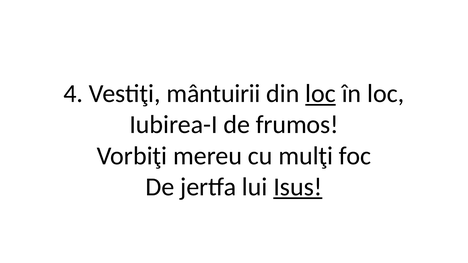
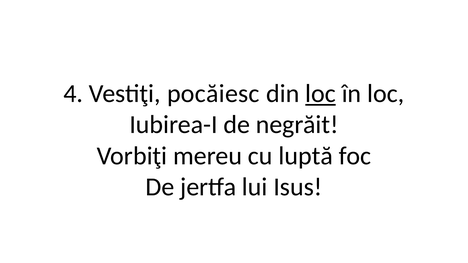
mântuirii: mântuirii -> pocăiesc
frumos: frumos -> negrăit
mulţi: mulţi -> luptă
Isus underline: present -> none
